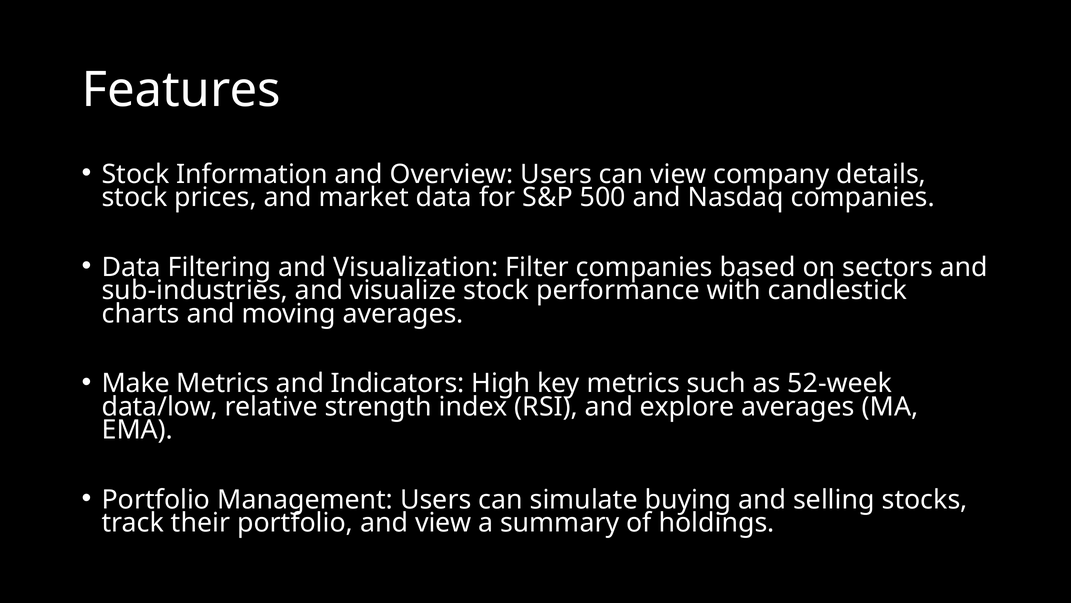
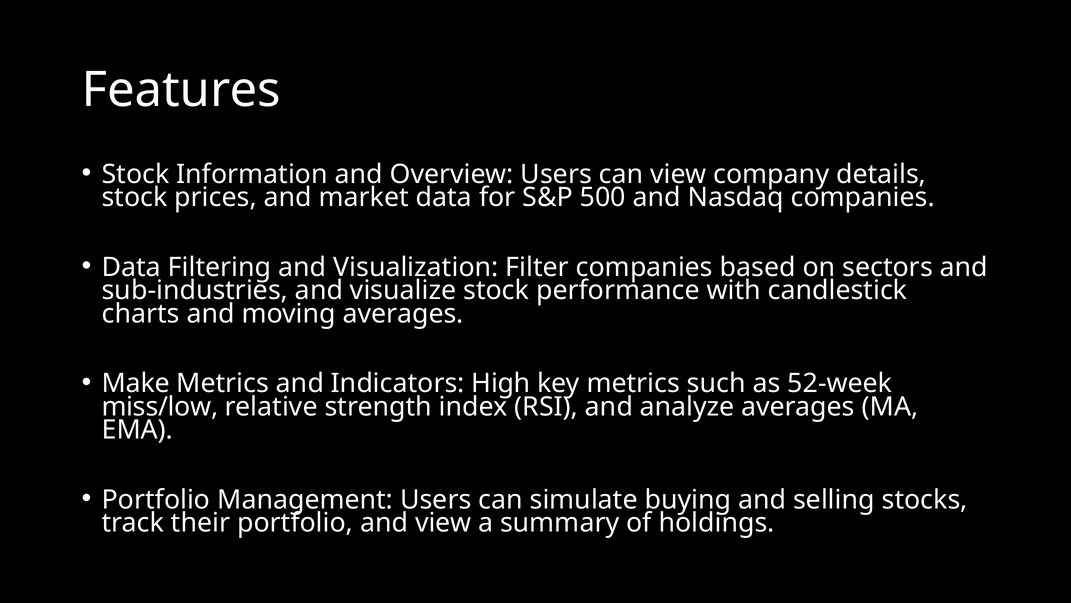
data/low: data/low -> miss/low
explore: explore -> analyze
